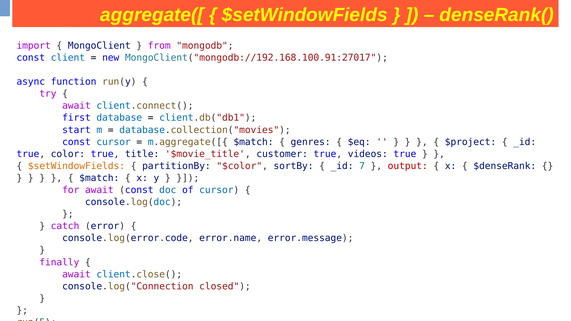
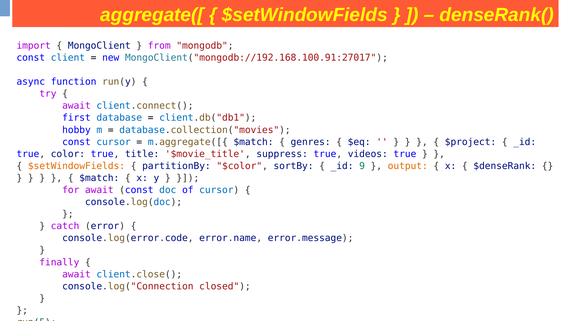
start: start -> hobby
customer: customer -> suppress
7: 7 -> 9
output colour: red -> orange
